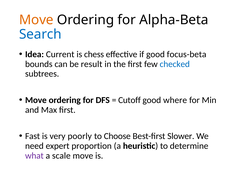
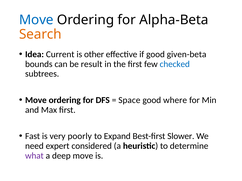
Move at (36, 20) colour: orange -> blue
Search colour: blue -> orange
chess: chess -> other
focus-beta: focus-beta -> given-beta
Cutoff: Cutoff -> Space
Choose: Choose -> Expand
proportion: proportion -> considered
scale: scale -> deep
